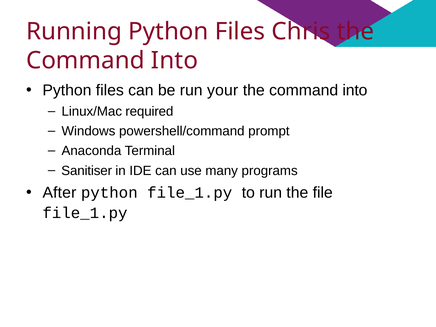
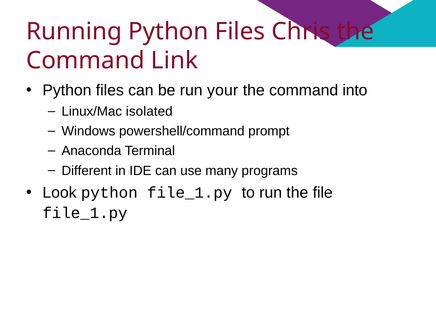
Into at (175, 61): Into -> Link
required: required -> isolated
Sanitiser: Sanitiser -> Different
After: After -> Look
